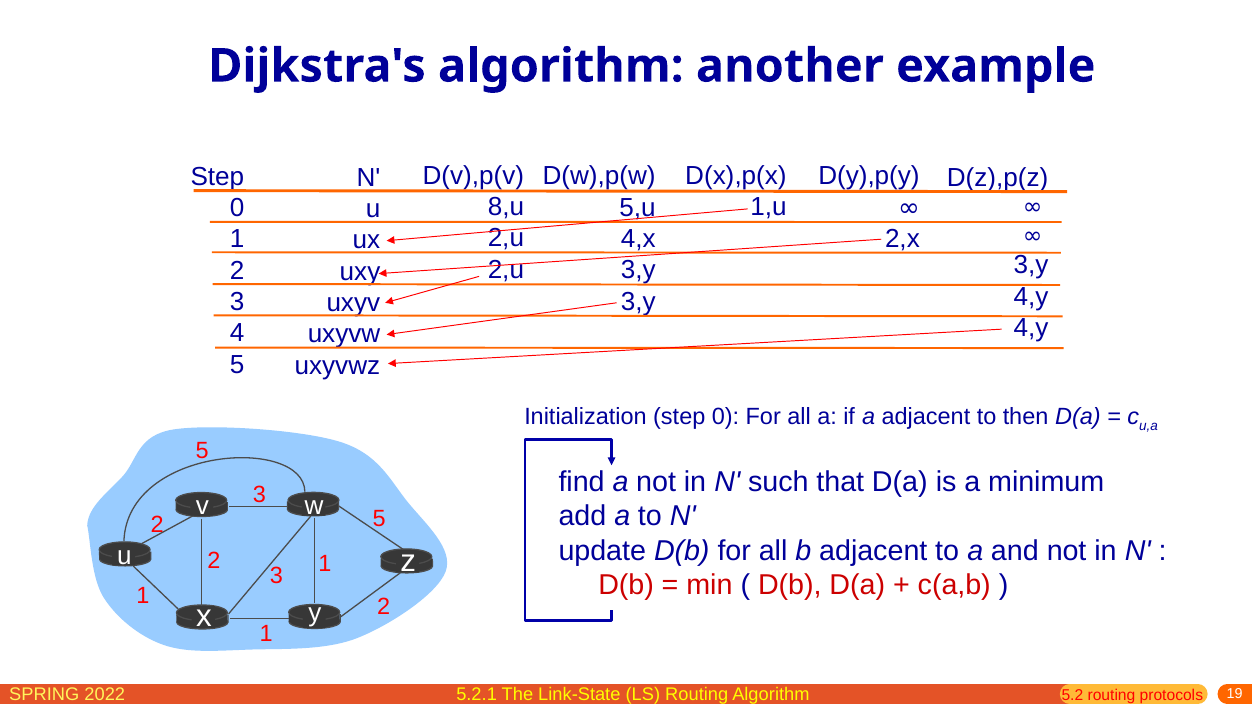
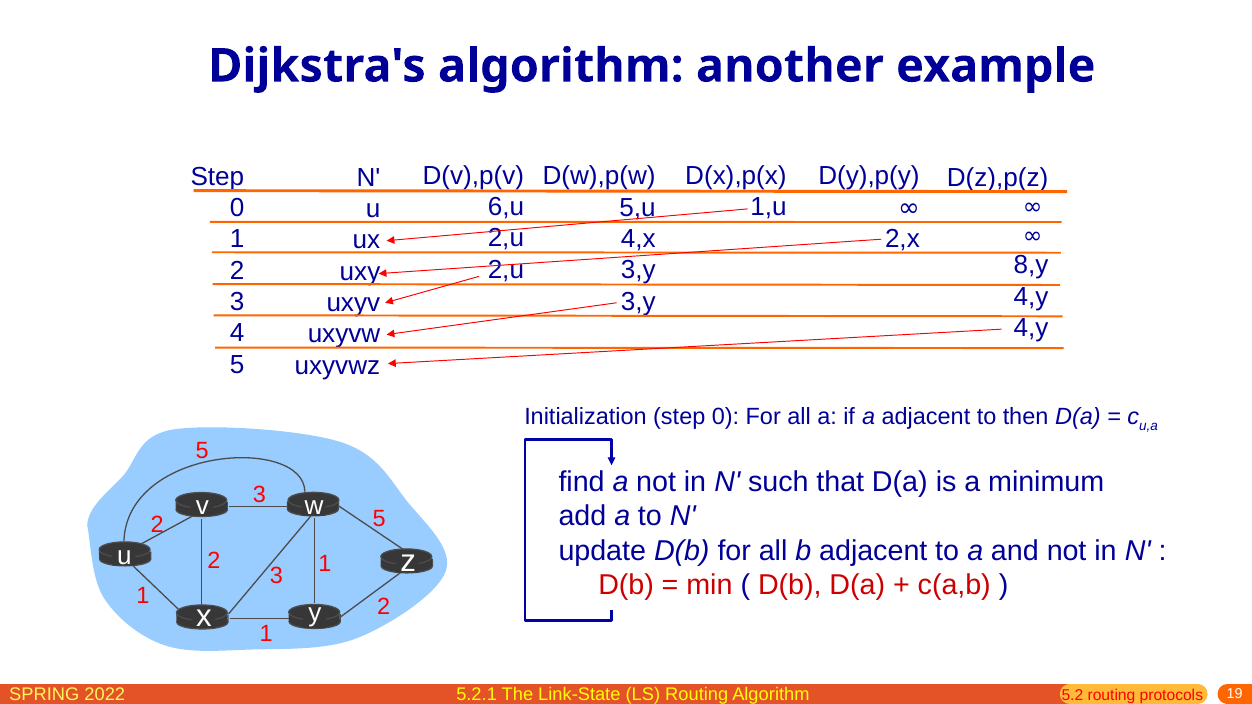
8,u: 8,u -> 6,u
3,y at (1031, 265): 3,y -> 8,y
